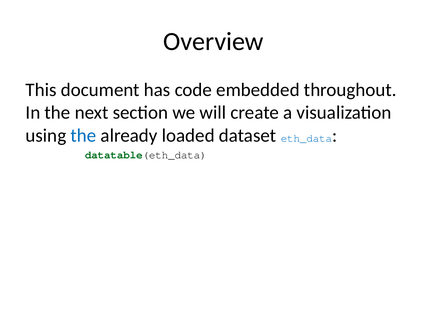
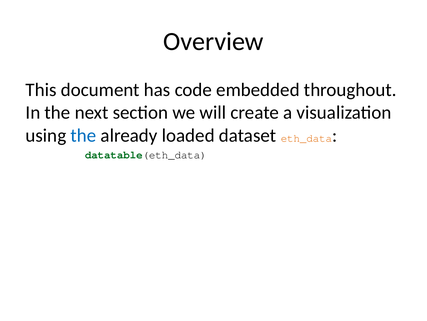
eth_data colour: blue -> orange
